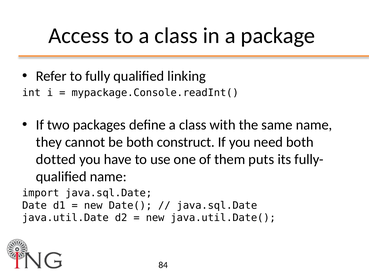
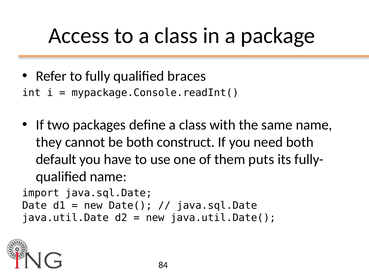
linking: linking -> braces
dotted: dotted -> default
